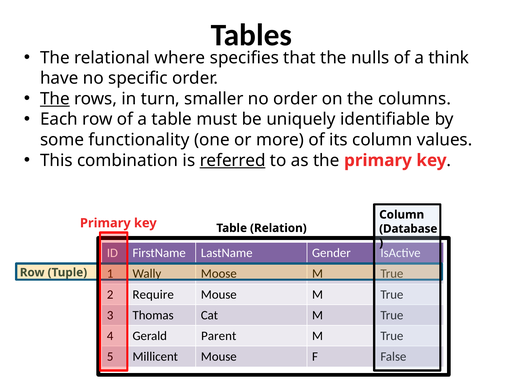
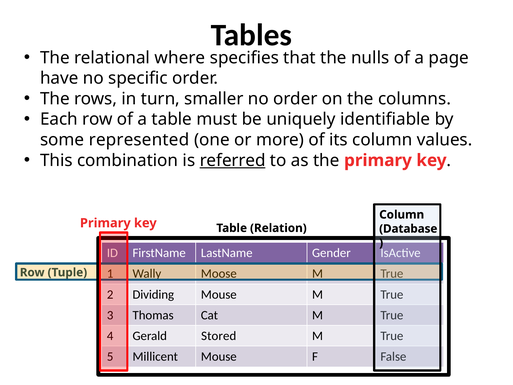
think: think -> page
The at (55, 99) underline: present -> none
functionality: functionality -> represented
Require: Require -> Dividing
Parent: Parent -> Stored
